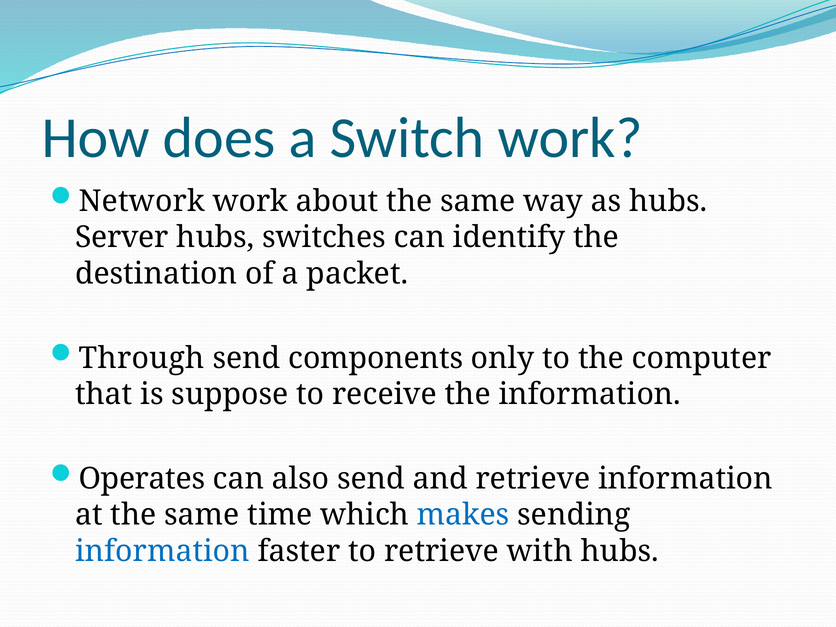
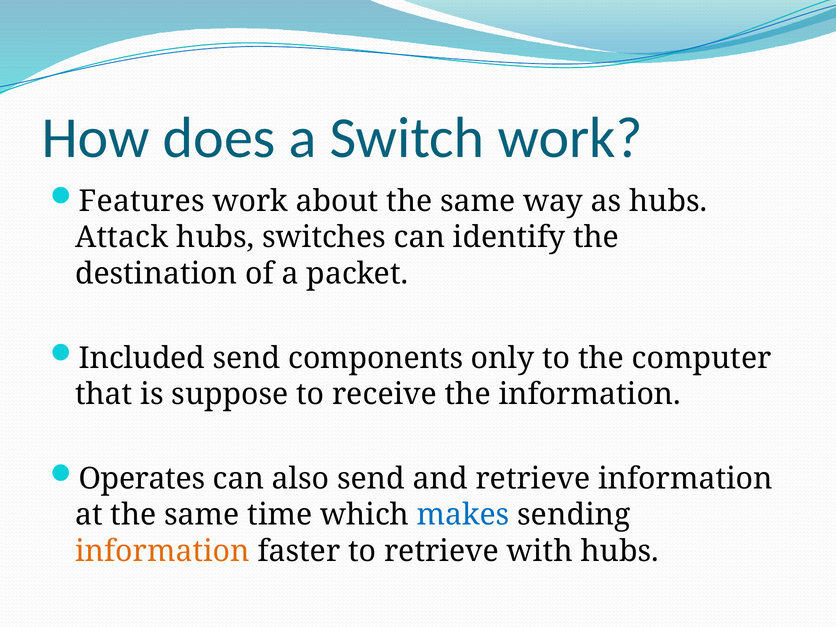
Network: Network -> Features
Server: Server -> Attack
Through: Through -> Included
information at (162, 551) colour: blue -> orange
